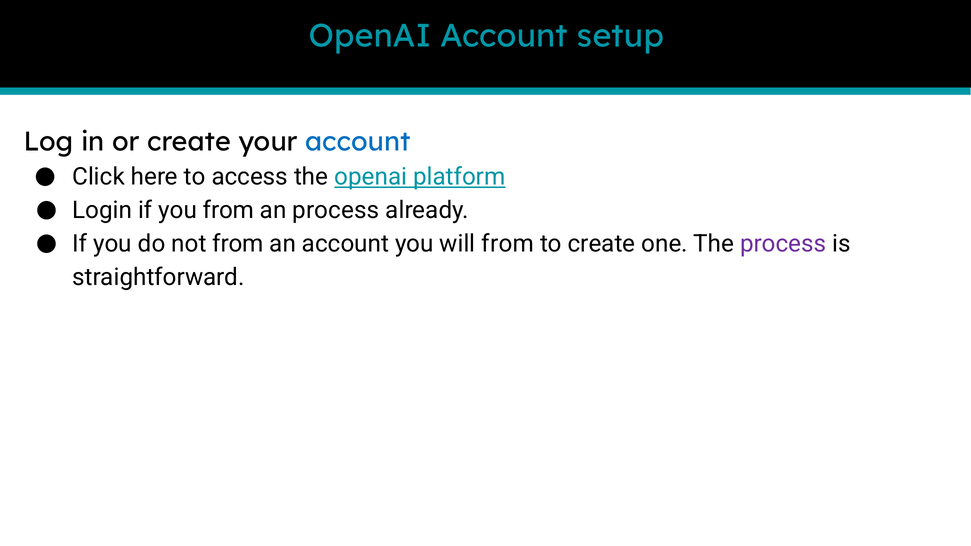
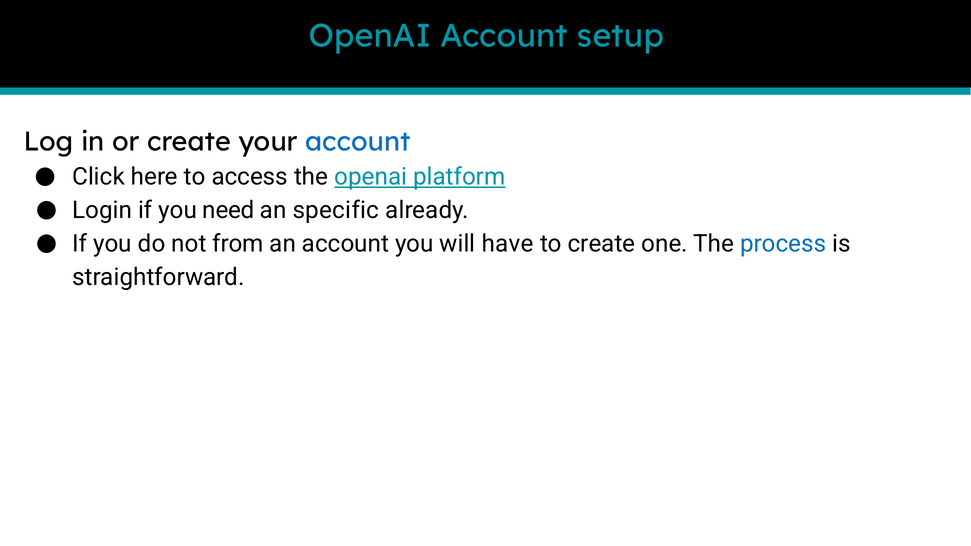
you from: from -> need
an process: process -> specific
will from: from -> have
process at (783, 244) colour: purple -> blue
